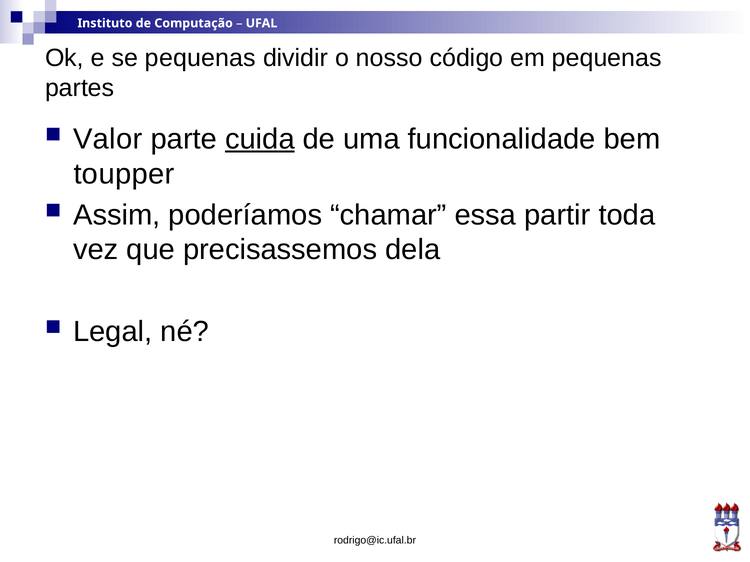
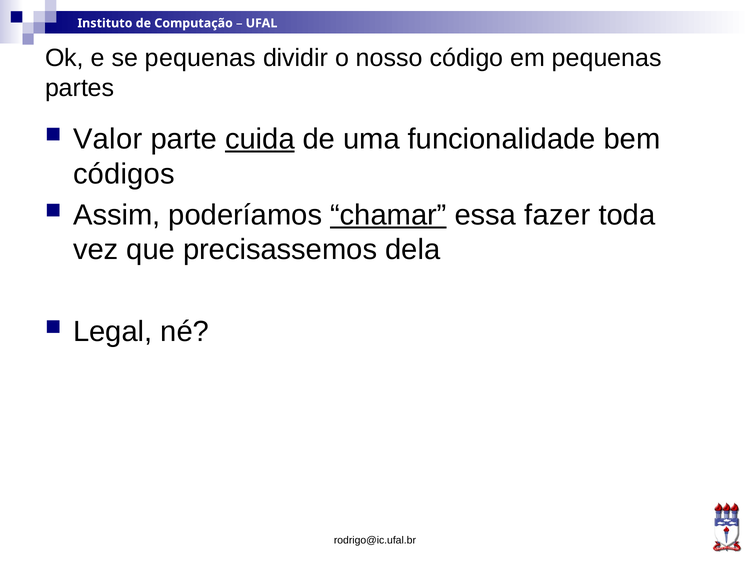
toupper: toupper -> códigos
chamar underline: none -> present
partir: partir -> fazer
